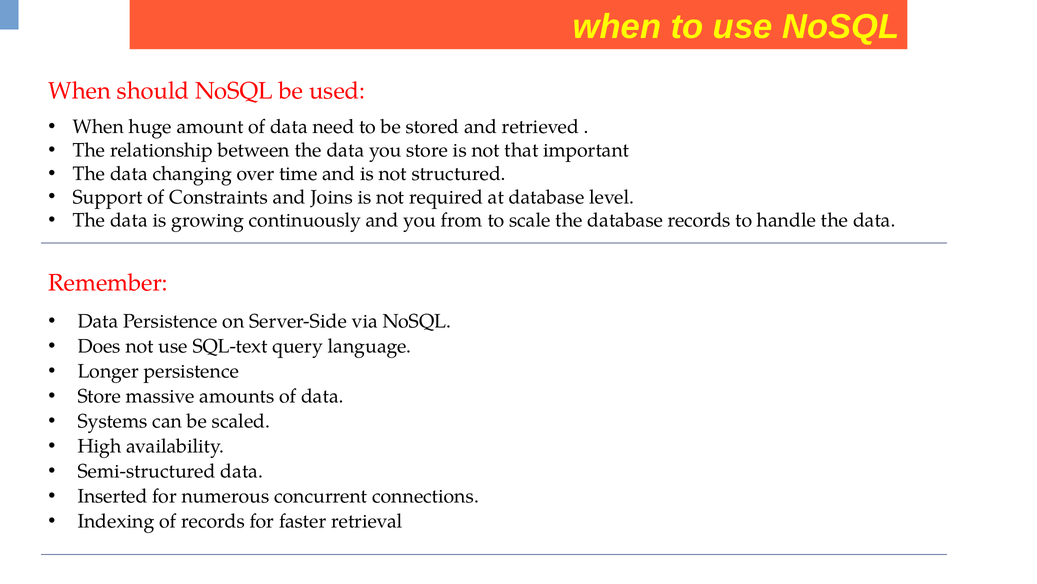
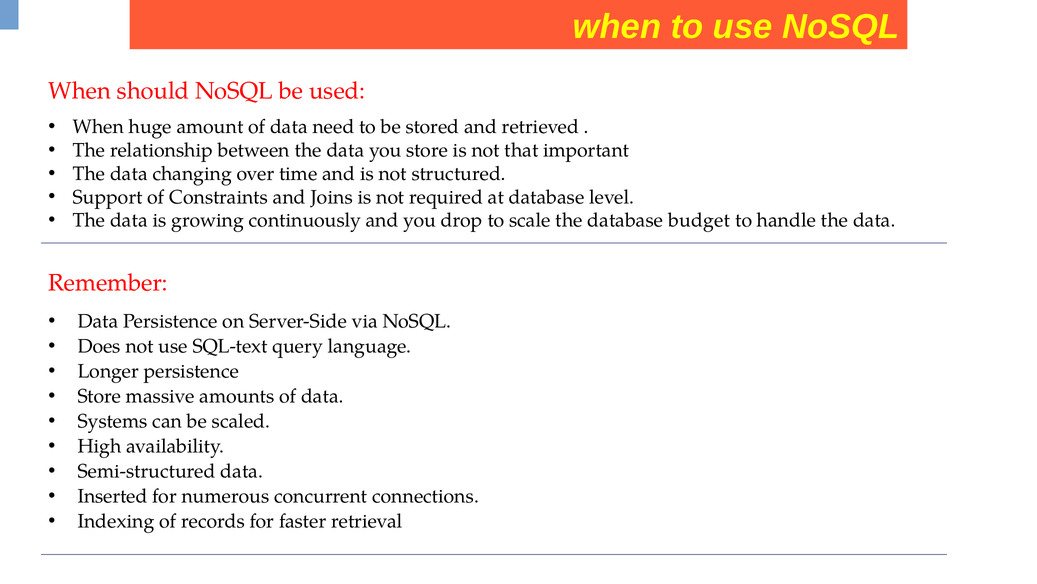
from: from -> drop
database records: records -> budget
